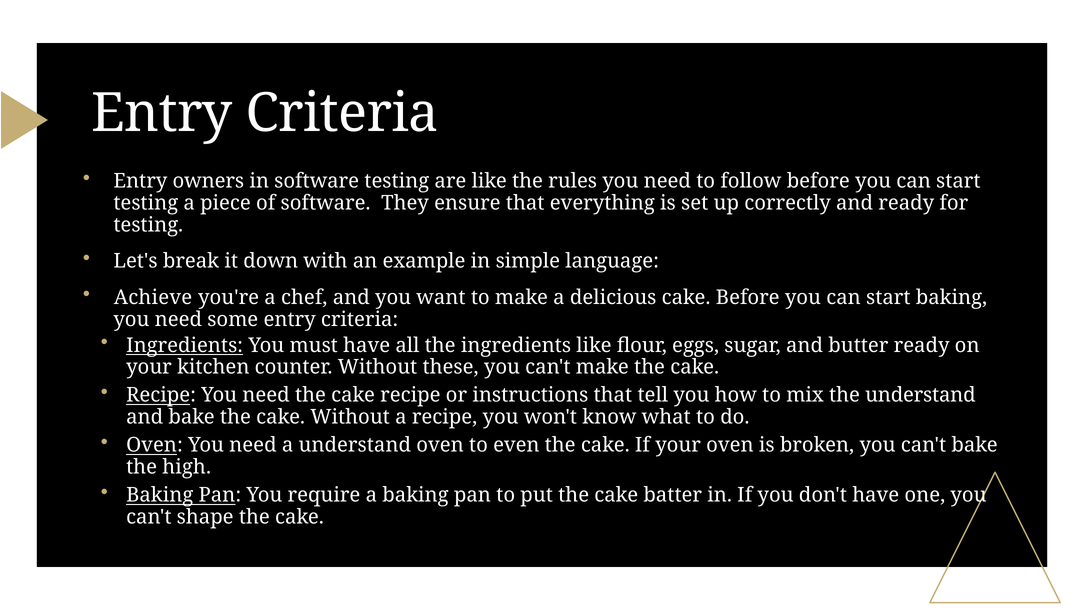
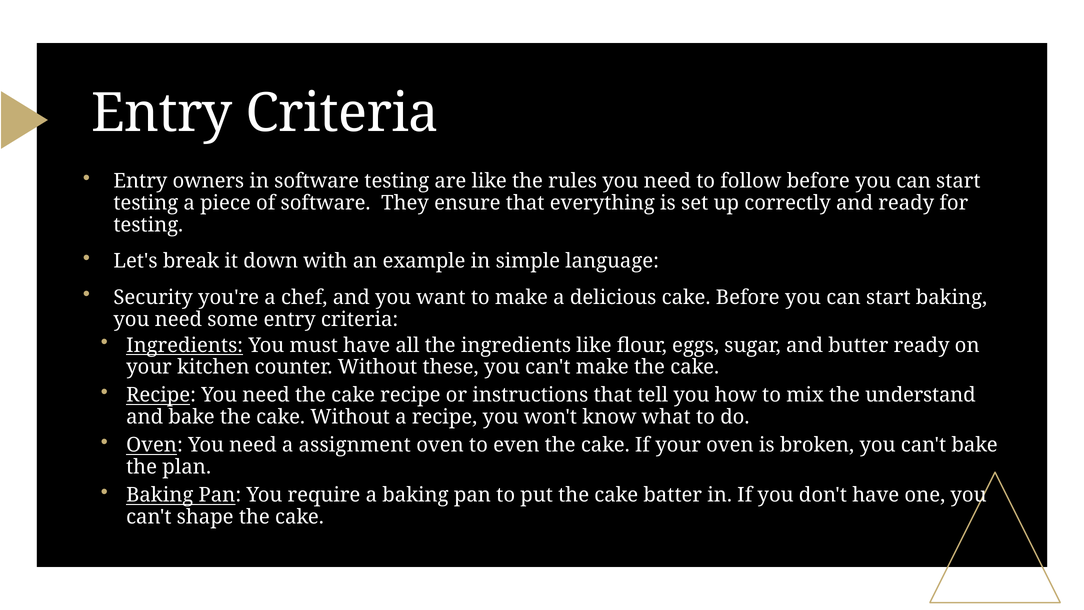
Achieve: Achieve -> Security
a understand: understand -> assignment
high: high -> plan
